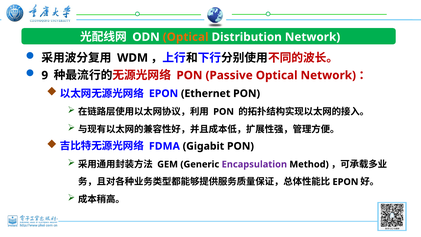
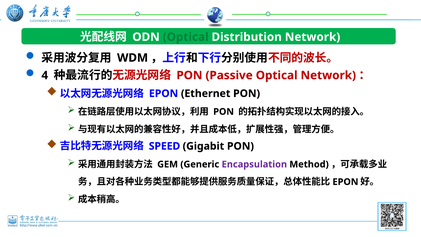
Optical at (186, 37) colour: orange -> green
9: 9 -> 4
FDMA: FDMA -> SPEED
